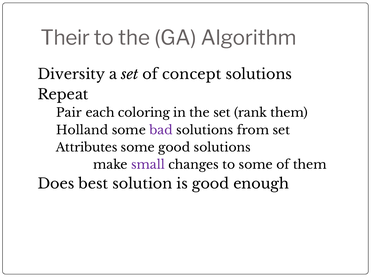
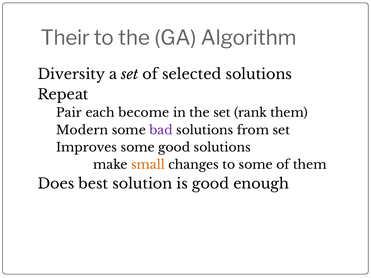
concept: concept -> selected
coloring: coloring -> become
Holland: Holland -> Modern
Attributes: Attributes -> Improves
small colour: purple -> orange
